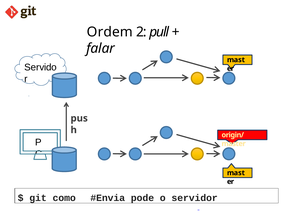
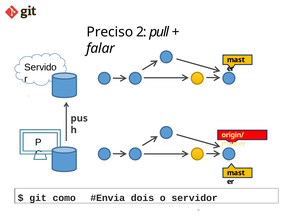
Ordem: Ordem -> Preciso
pode: pode -> dois
